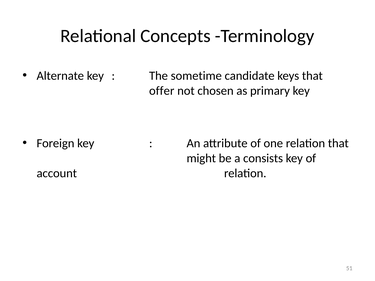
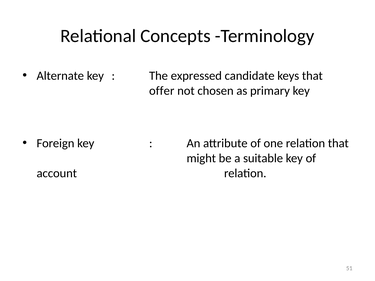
sometime: sometime -> expressed
consists: consists -> suitable
